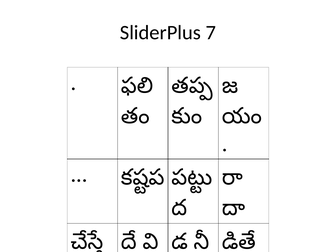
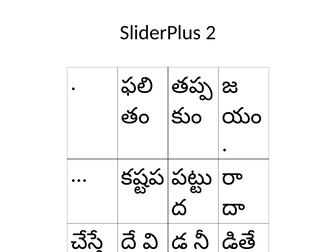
SliderPlus 7: 7 -> 2
